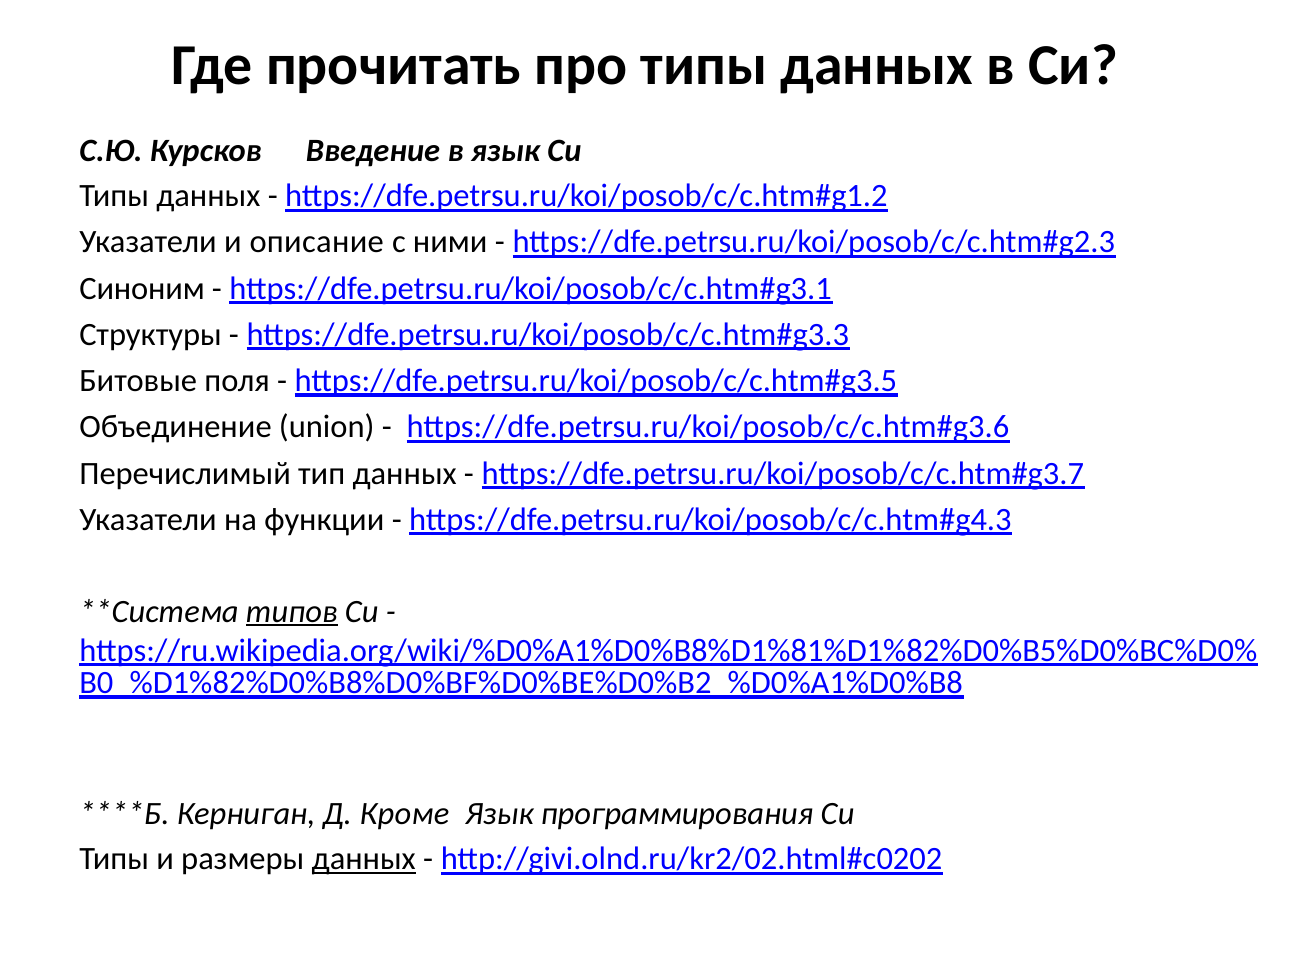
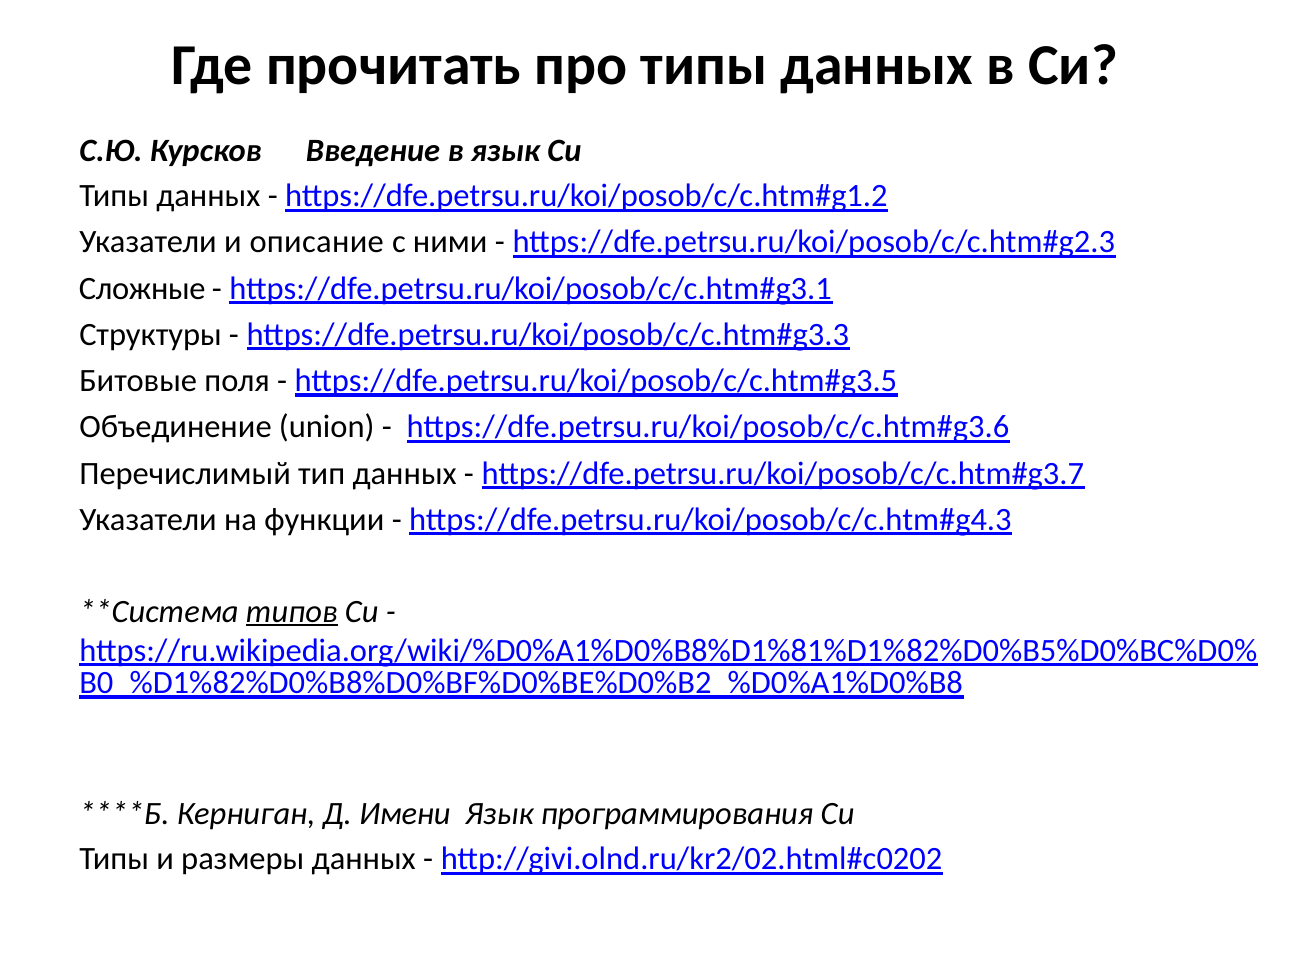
Синоним: Синоним -> Сложные
Кроме: Кроме -> Имени
данных at (364, 859) underline: present -> none
